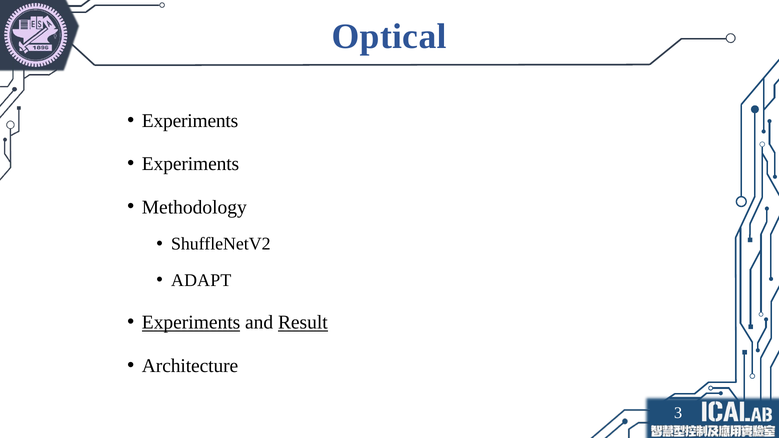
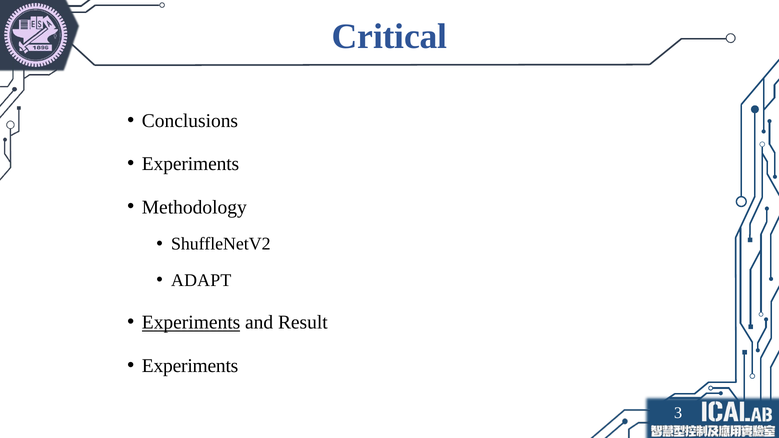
Optical: Optical -> Critical
Experiments at (190, 121): Experiments -> Conclusions
Result underline: present -> none
Architecture at (190, 366): Architecture -> Experiments
